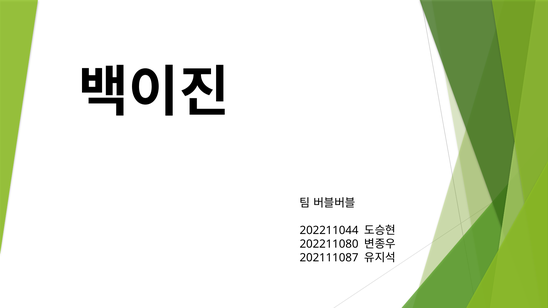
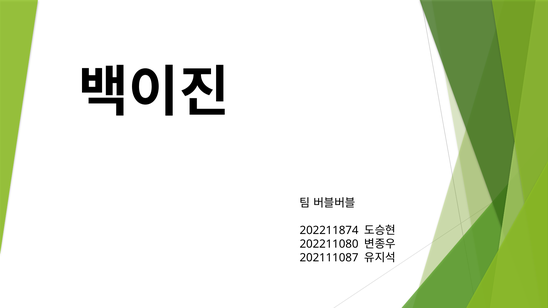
202211044: 202211044 -> 202211874
